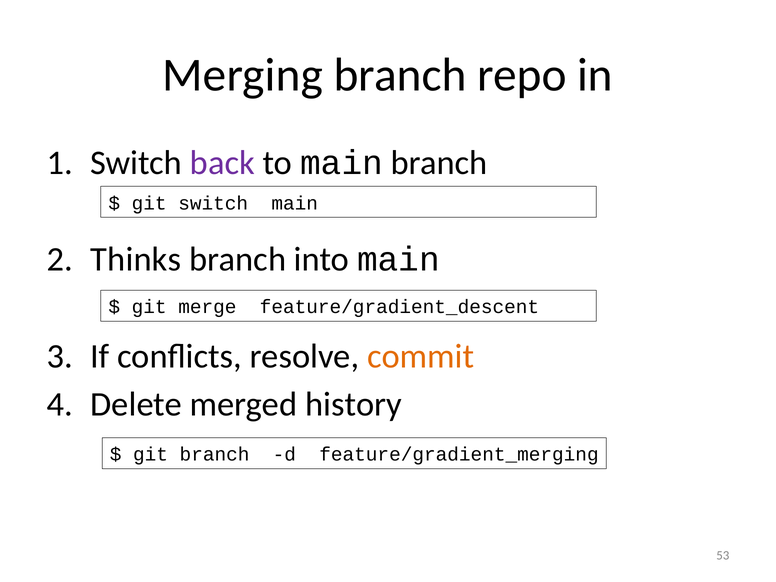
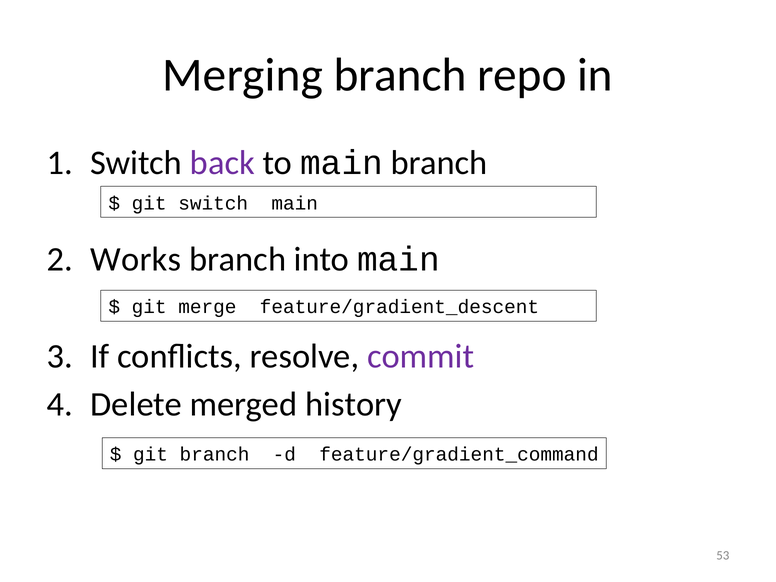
Thinks: Thinks -> Works
commit colour: orange -> purple
feature/gradient_merging: feature/gradient_merging -> feature/gradient_command
